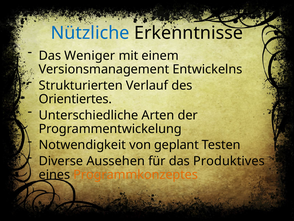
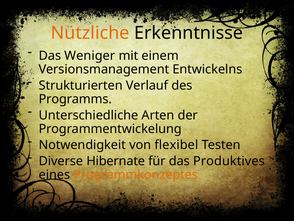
Nützliche colour: blue -> orange
Orientiertes: Orientiertes -> Programms
geplant: geplant -> flexibel
Aussehen: Aussehen -> Hibernate
